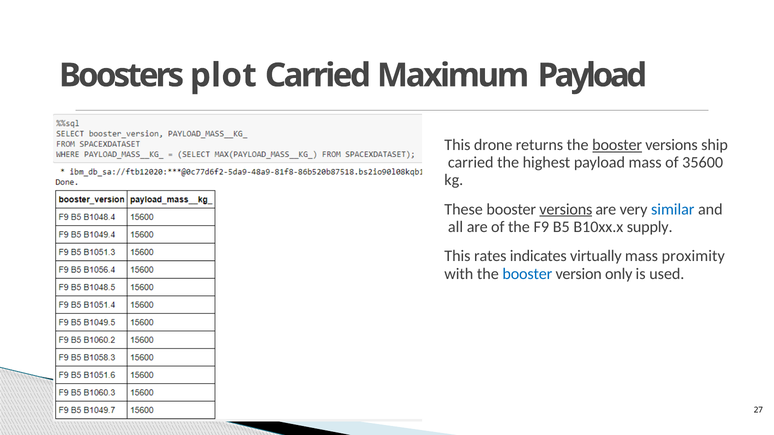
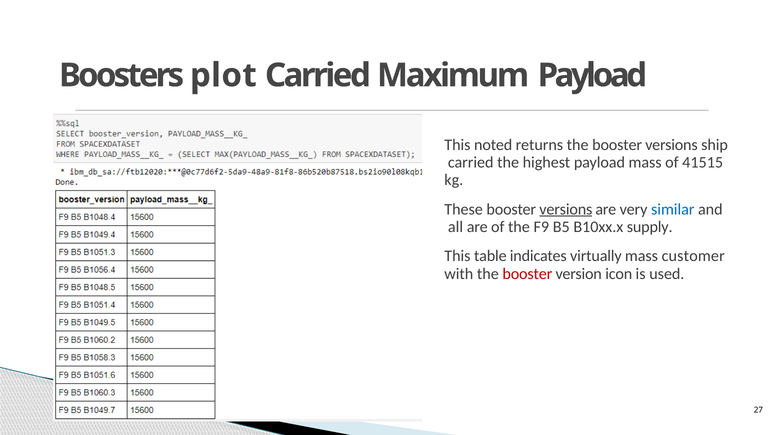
drone: drone -> noted
booster at (617, 145) underline: present -> none
35600: 35600 -> 41515
rates: rates -> table
proximity: proximity -> customer
booster at (527, 274) colour: blue -> red
only: only -> icon
